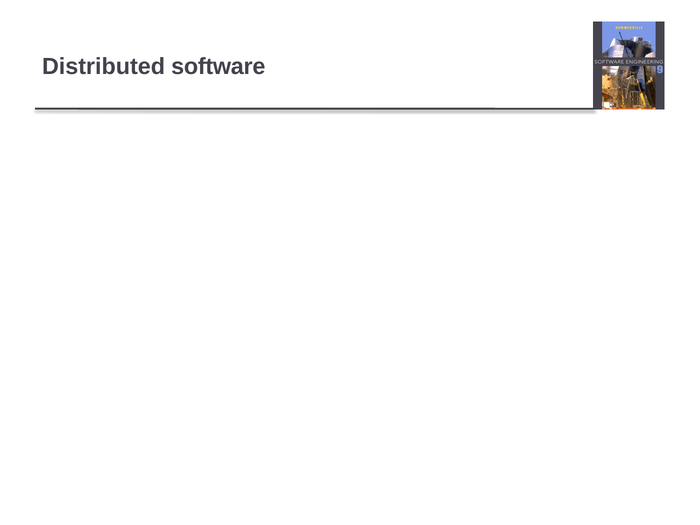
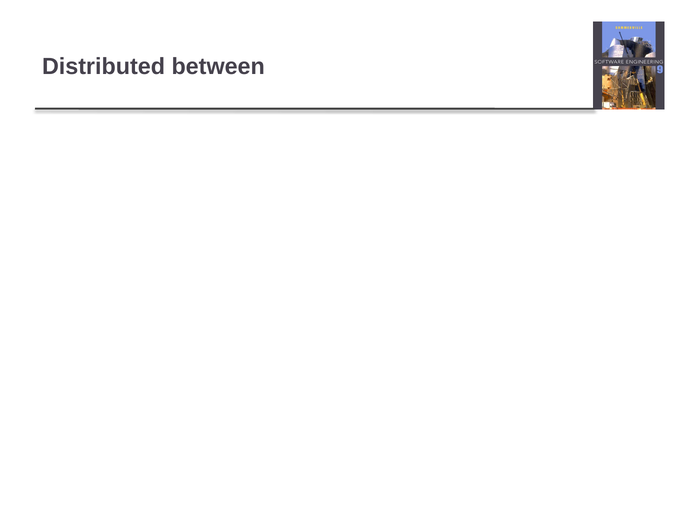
Distributed software: software -> between
